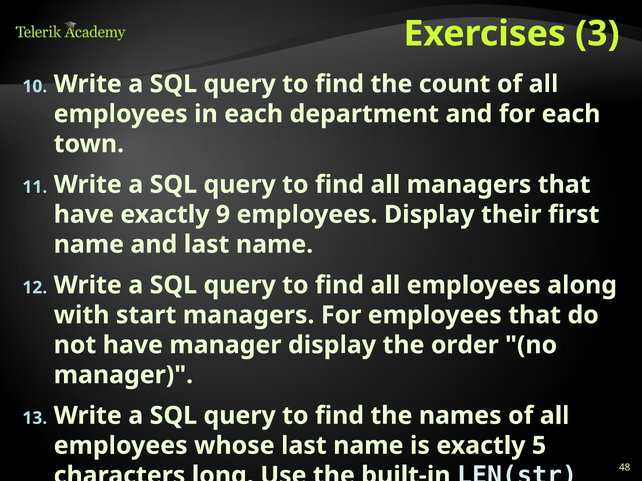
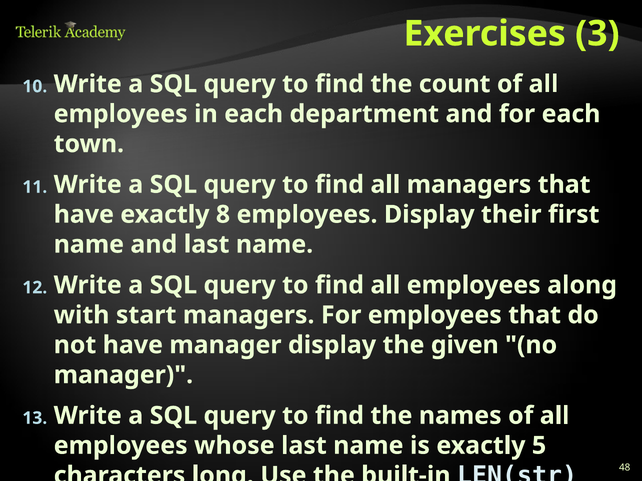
9: 9 -> 8
order: order -> given
